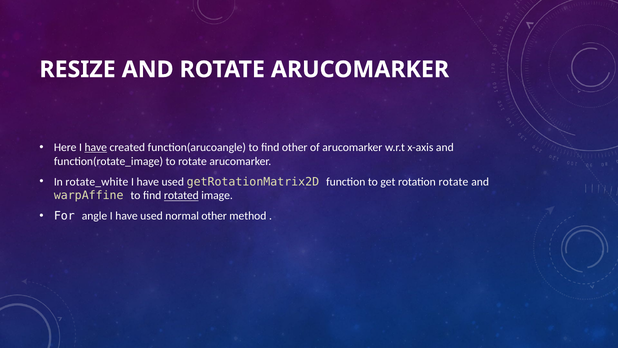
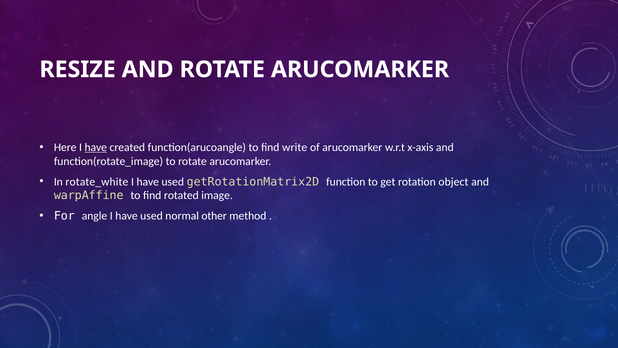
find other: other -> write
rotation rotate: rotate -> object
rotated underline: present -> none
